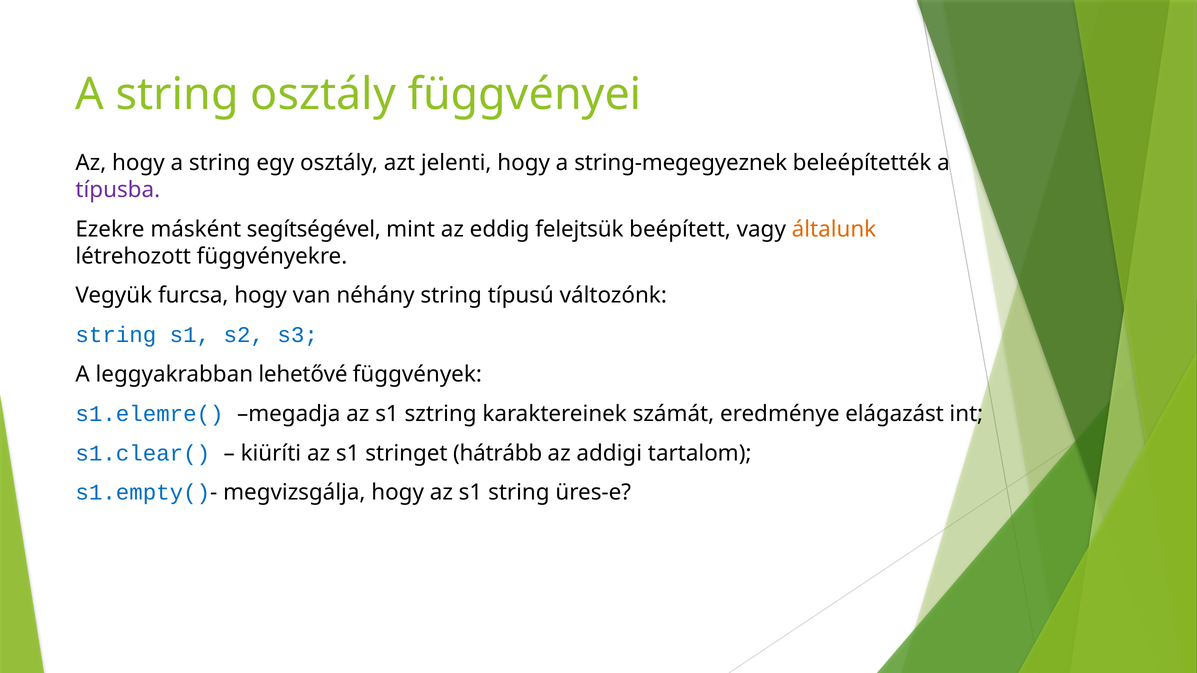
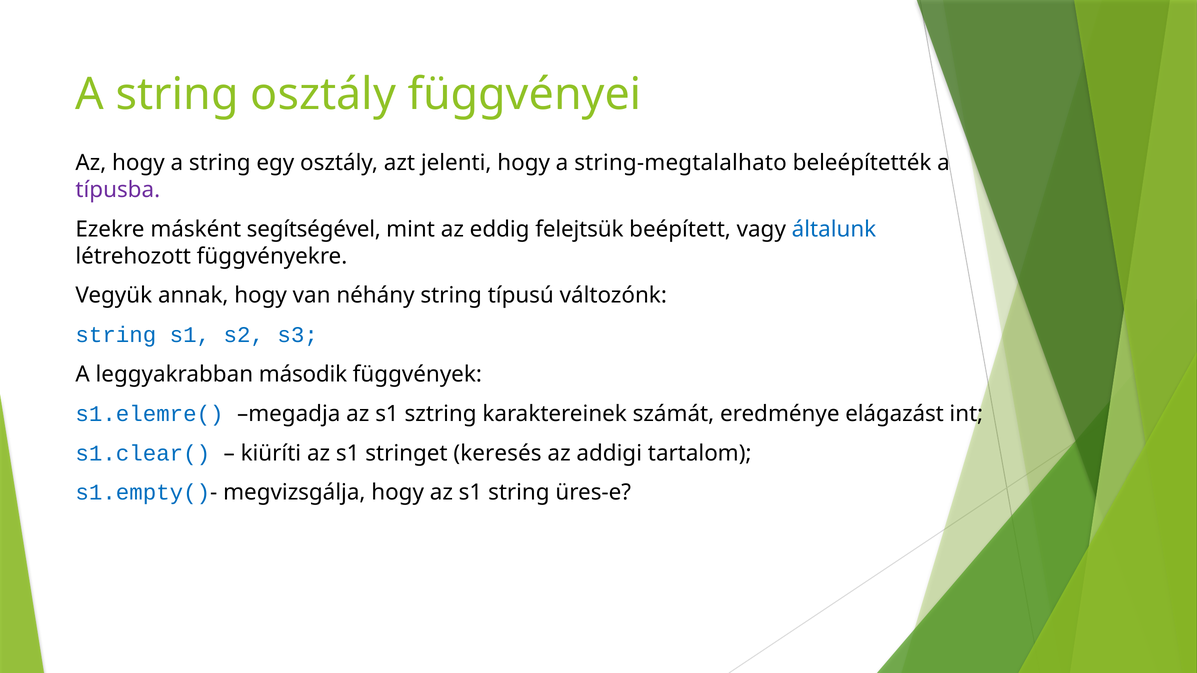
string-megegyeznek: string-megegyeznek -> string-megtalalhato
általunk colour: orange -> blue
furcsa: furcsa -> annak
lehetővé: lehetővé -> második
hátrább: hátrább -> keresés
